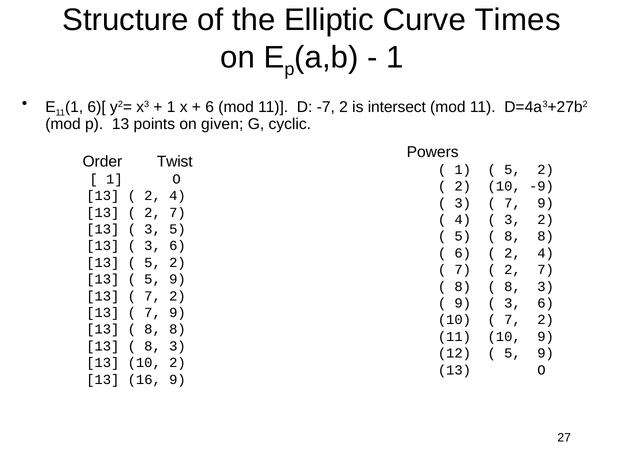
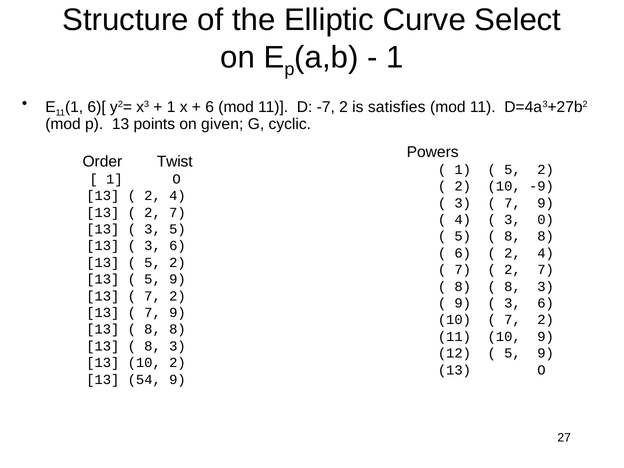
Times: Times -> Select
intersect: intersect -> satisfies
3 2: 2 -> 0
16: 16 -> 54
